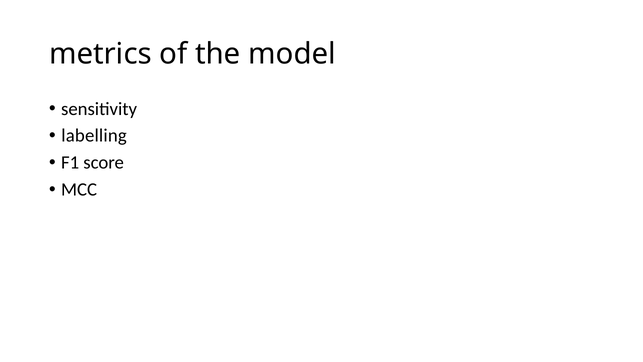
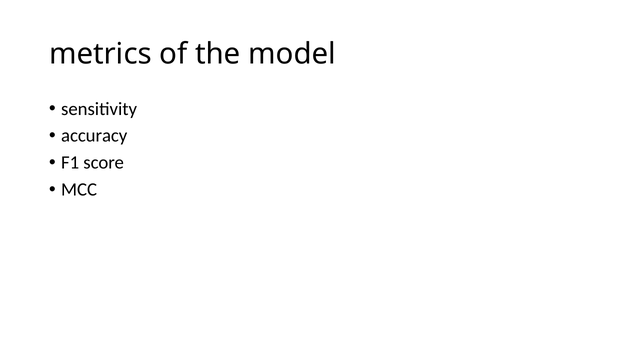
labelling: labelling -> accuracy
